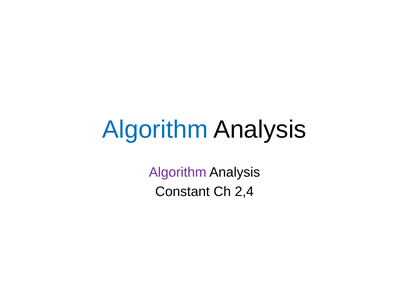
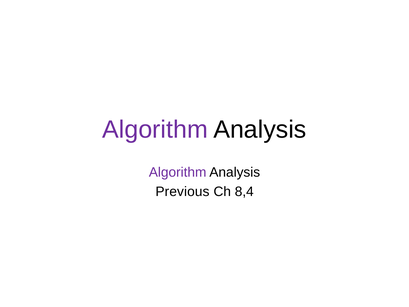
Algorithm at (155, 130) colour: blue -> purple
Constant: Constant -> Previous
2,4: 2,4 -> 8,4
